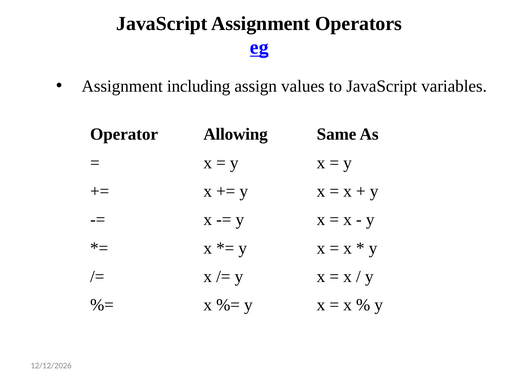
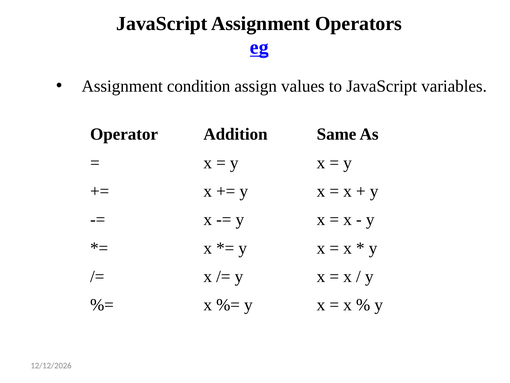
including: including -> condition
Allowing: Allowing -> Addition
